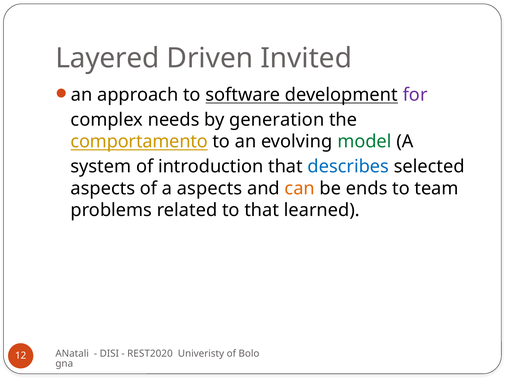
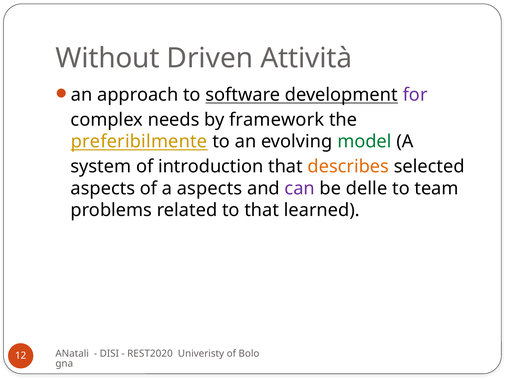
Layered: Layered -> Without
Invited: Invited -> Attività
generation: generation -> framework
comportamento: comportamento -> preferibilmente
describes colour: blue -> orange
can colour: orange -> purple
ends: ends -> delle
